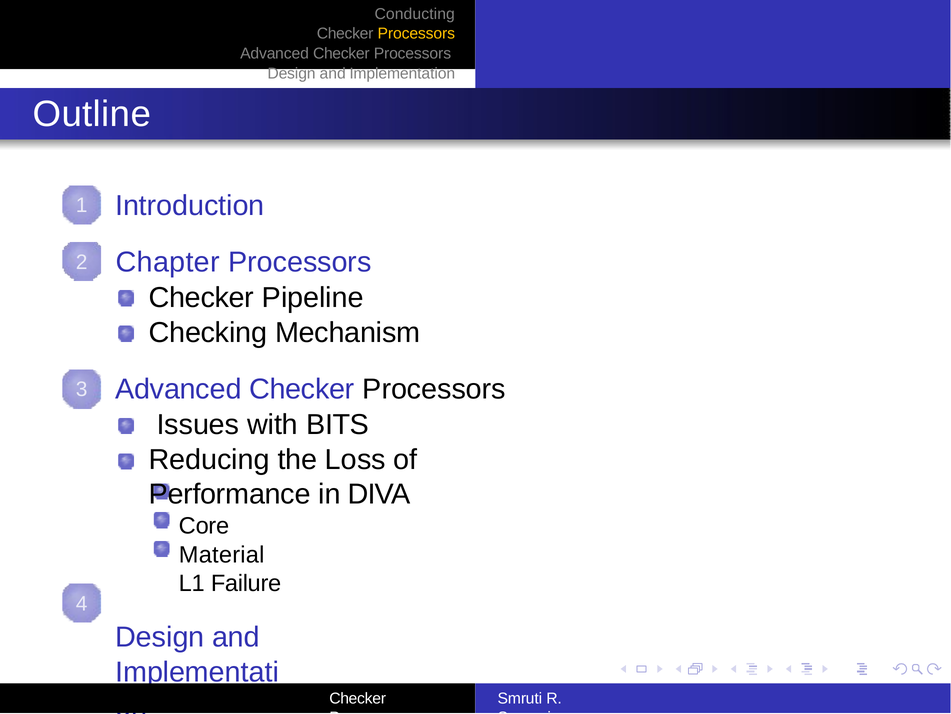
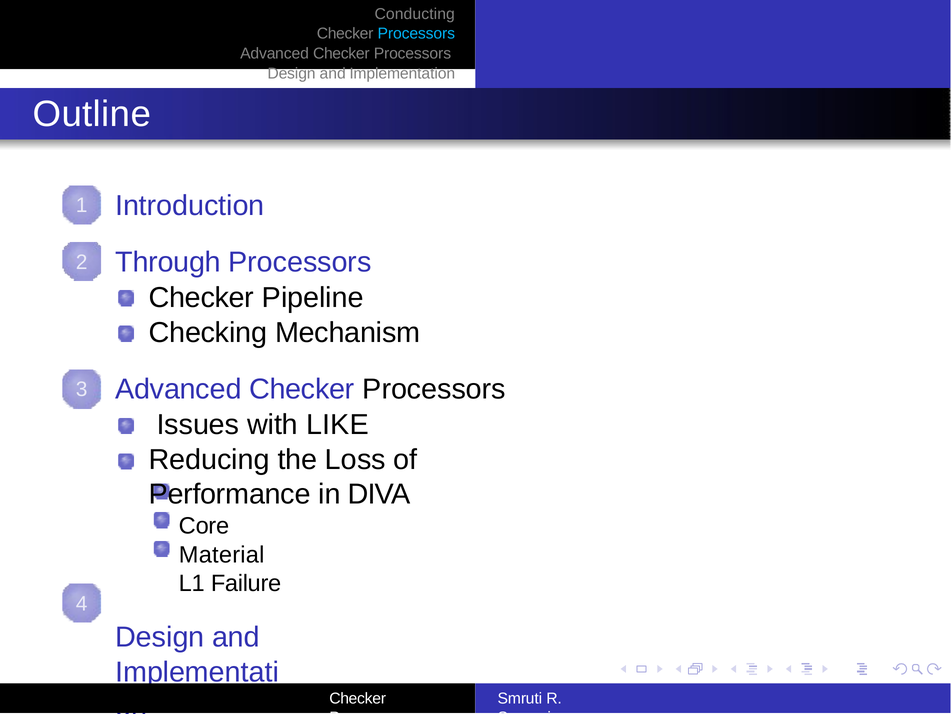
Processors at (416, 34) colour: yellow -> light blue
Chapter: Chapter -> Through
BITS: BITS -> LIKE
